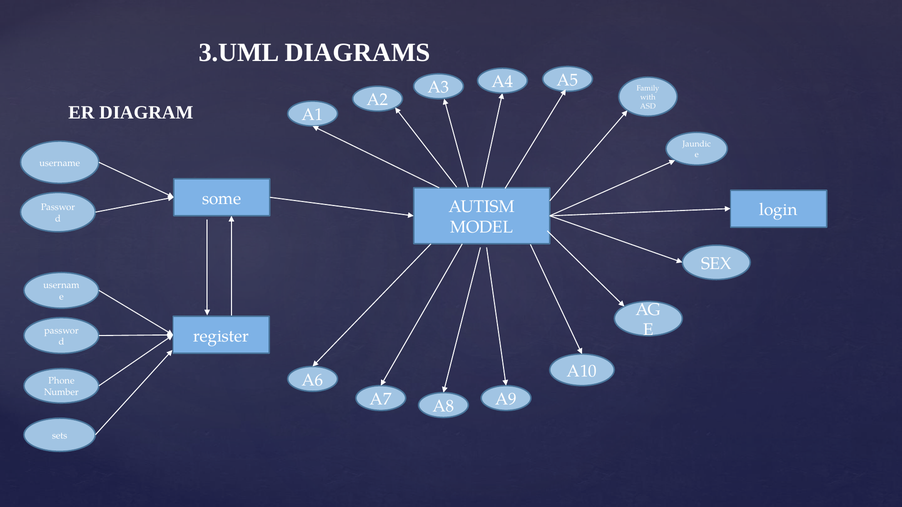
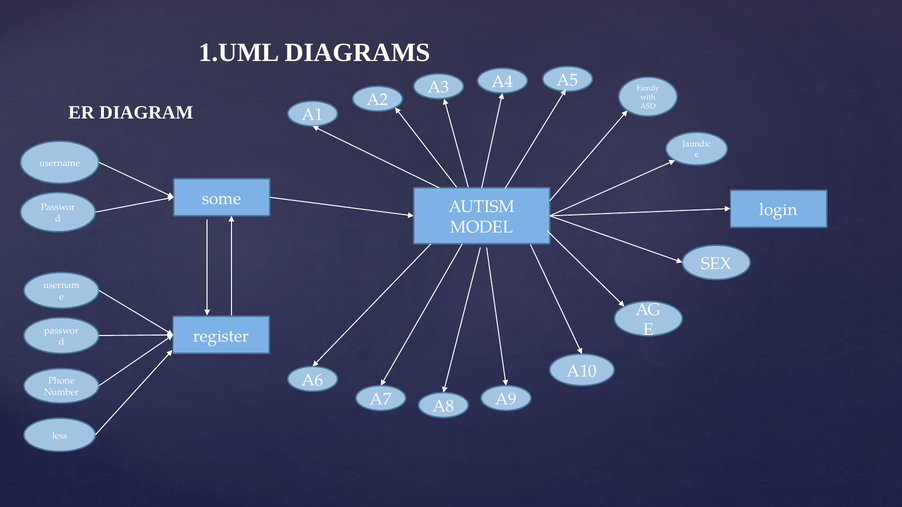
3.UML: 3.UML -> 1.UML
sets: sets -> less
